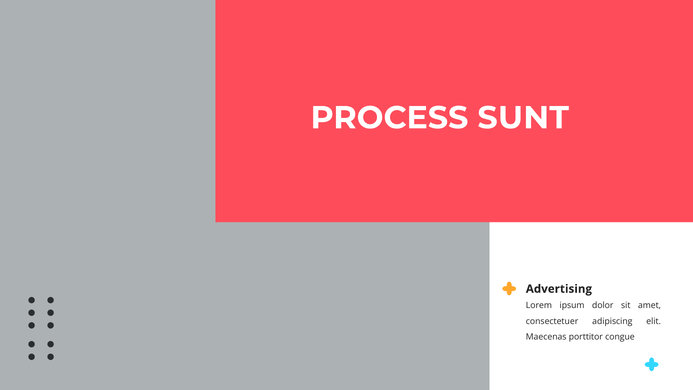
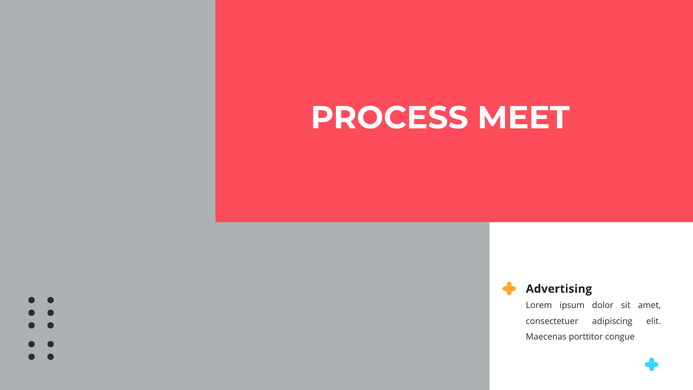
SUNT: SUNT -> MEET
